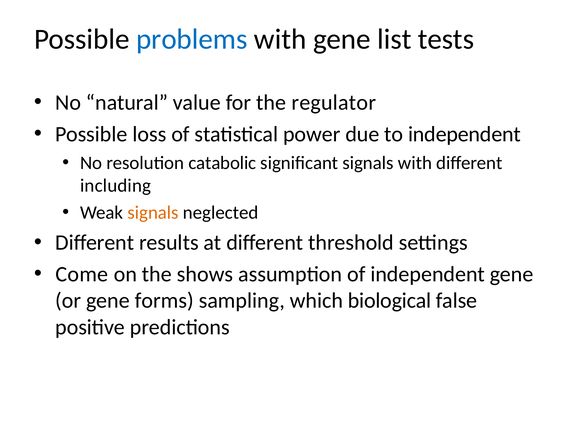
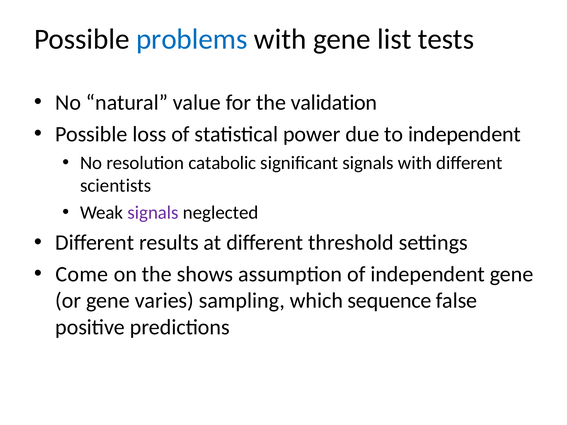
regulator: regulator -> validation
including: including -> scientists
signals at (153, 213) colour: orange -> purple
forms: forms -> varies
biological: biological -> sequence
